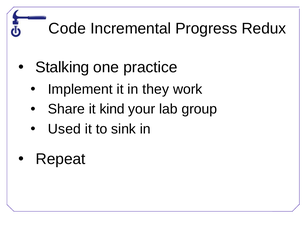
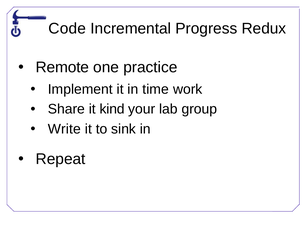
Stalking: Stalking -> Remote
they: they -> time
Used: Used -> Write
